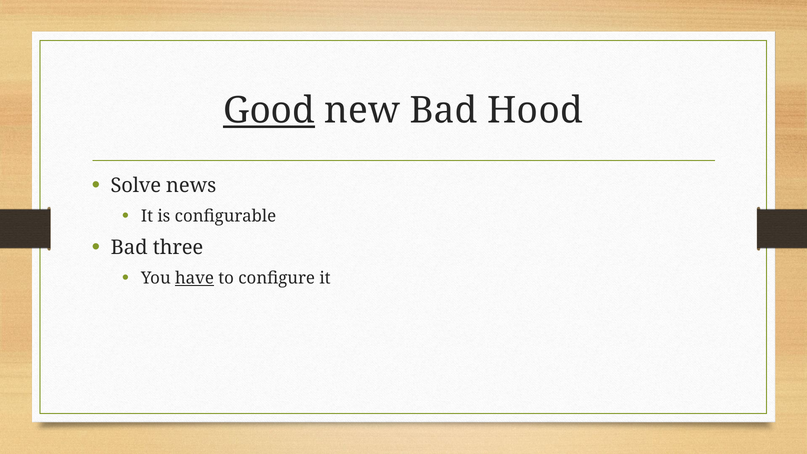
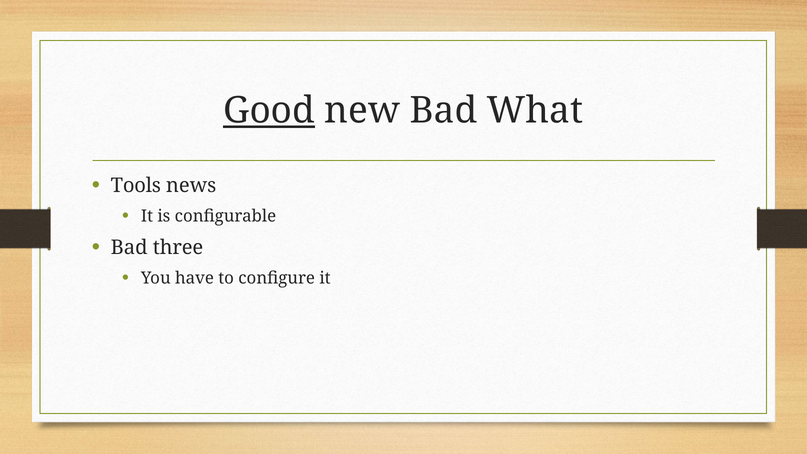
Hood: Hood -> What
Solve: Solve -> Tools
have underline: present -> none
